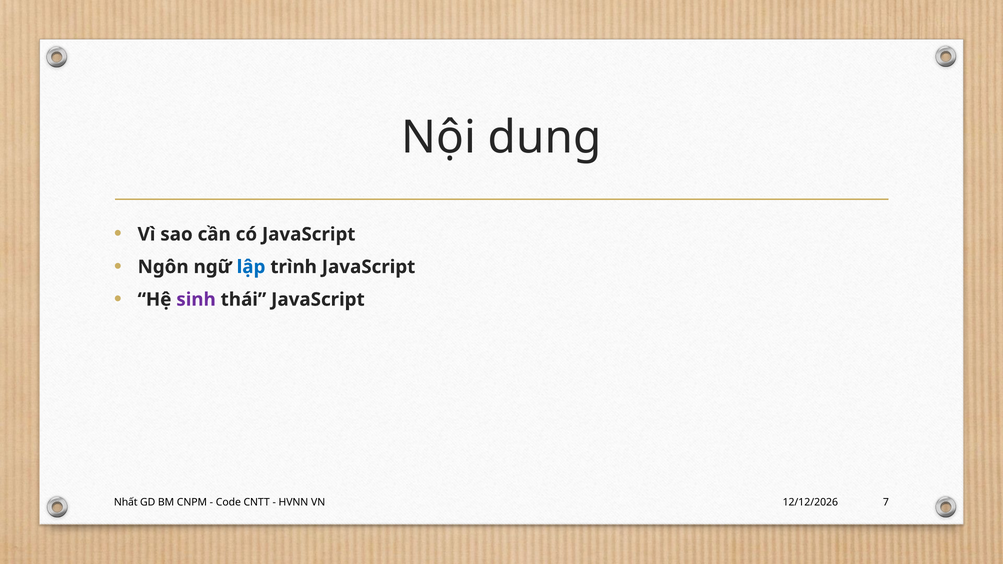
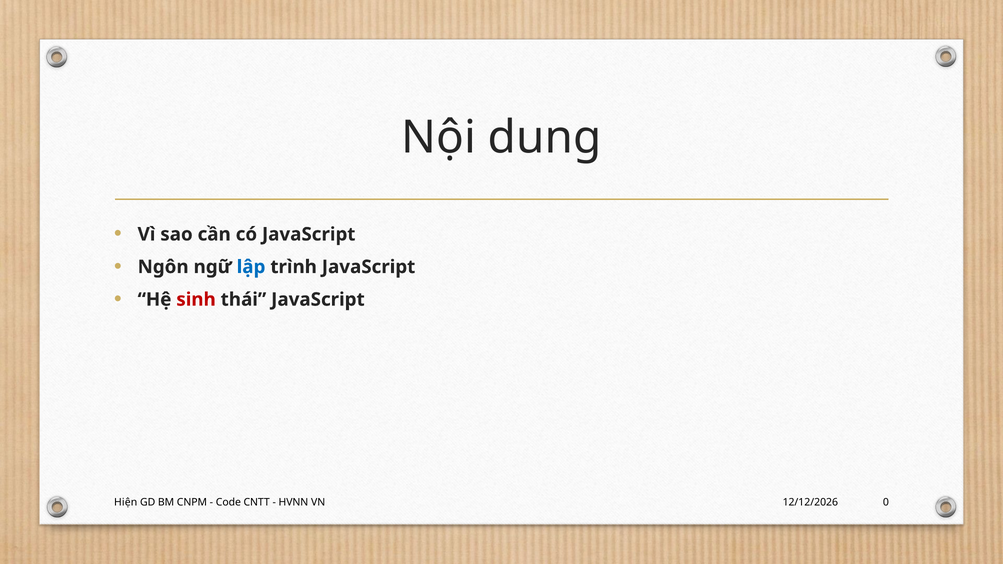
sinh colour: purple -> red
Nhất: Nhất -> Hiện
7: 7 -> 0
